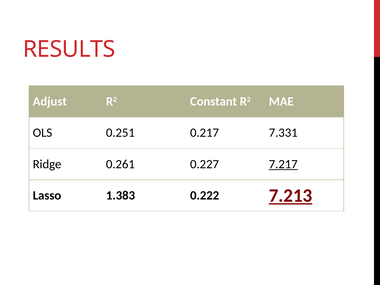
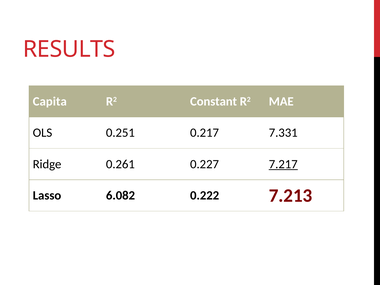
Adjust: Adjust -> Capita
1.383: 1.383 -> 6.082
7.213 underline: present -> none
